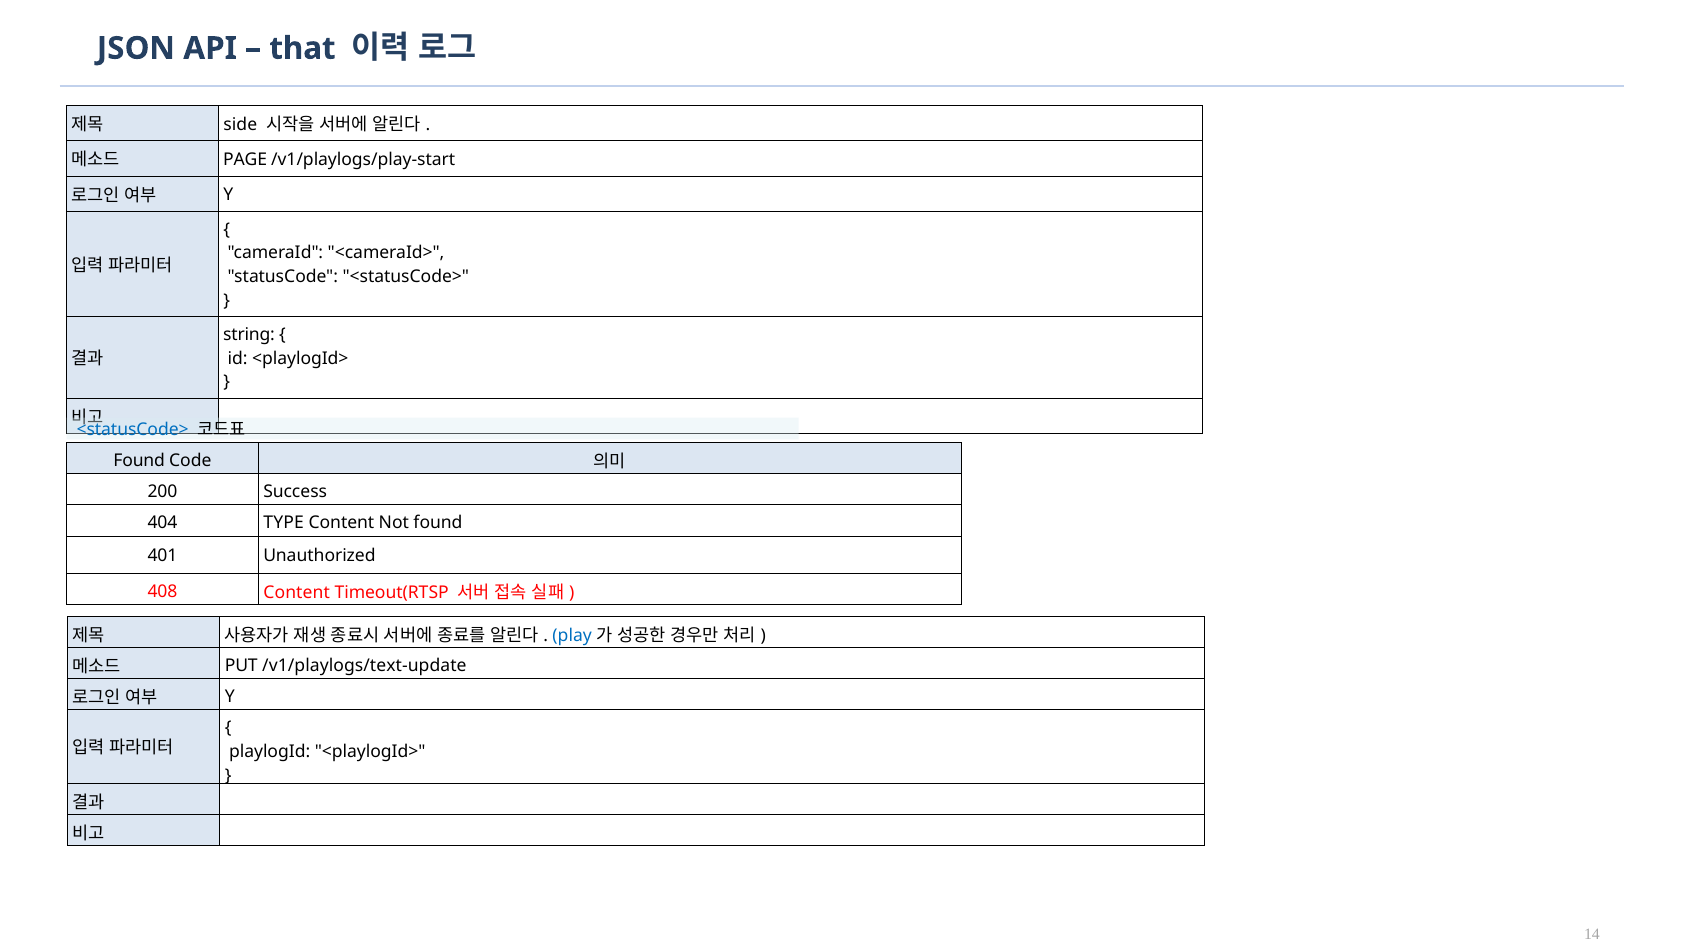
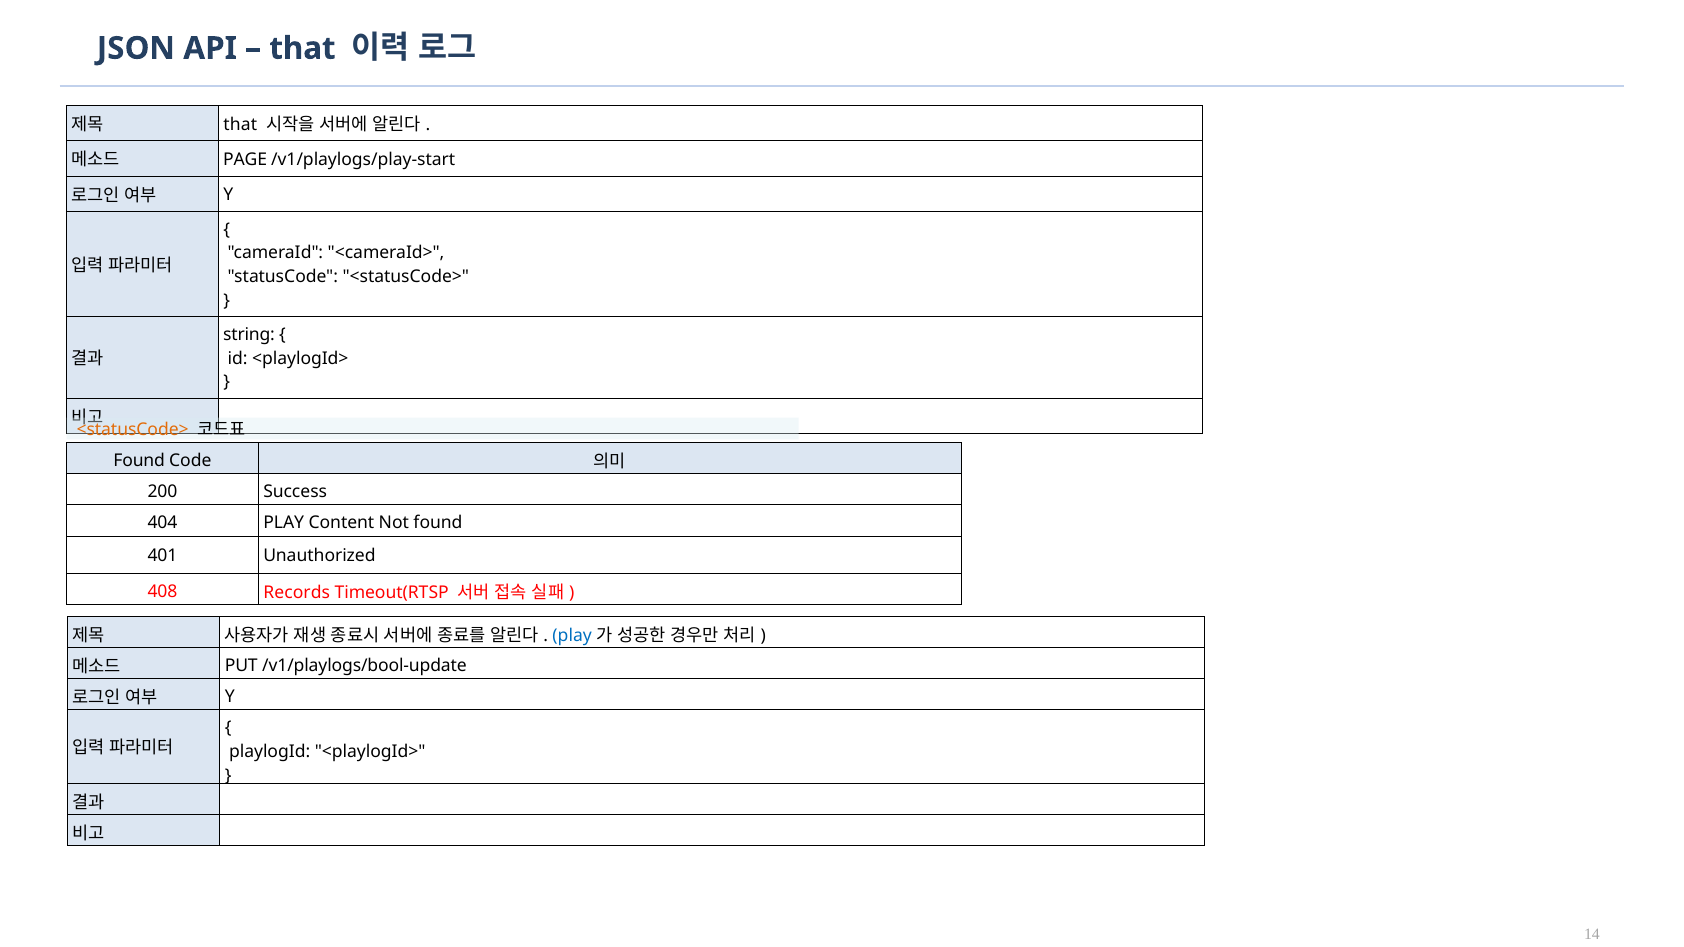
side at (240, 125): side -> that
<statusCode> at (133, 430) colour: blue -> orange
404 TYPE: TYPE -> PLAY
408 Content: Content -> Records
/v1/playlogs/text-update: /v1/playlogs/text-update -> /v1/playlogs/bool-update
